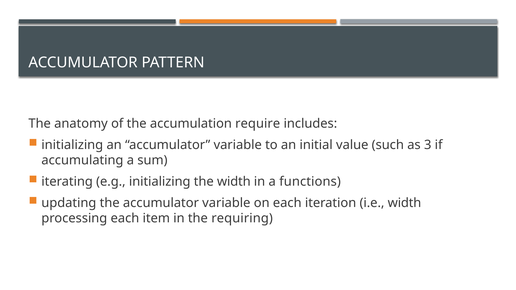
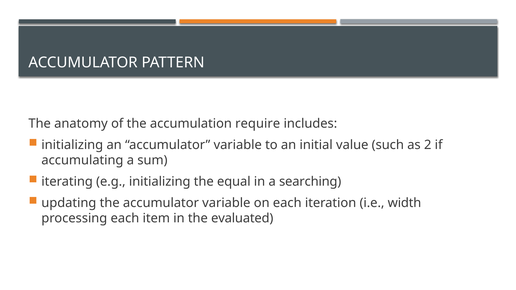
3: 3 -> 2
the width: width -> equal
functions: functions -> searching
requiring: requiring -> evaluated
